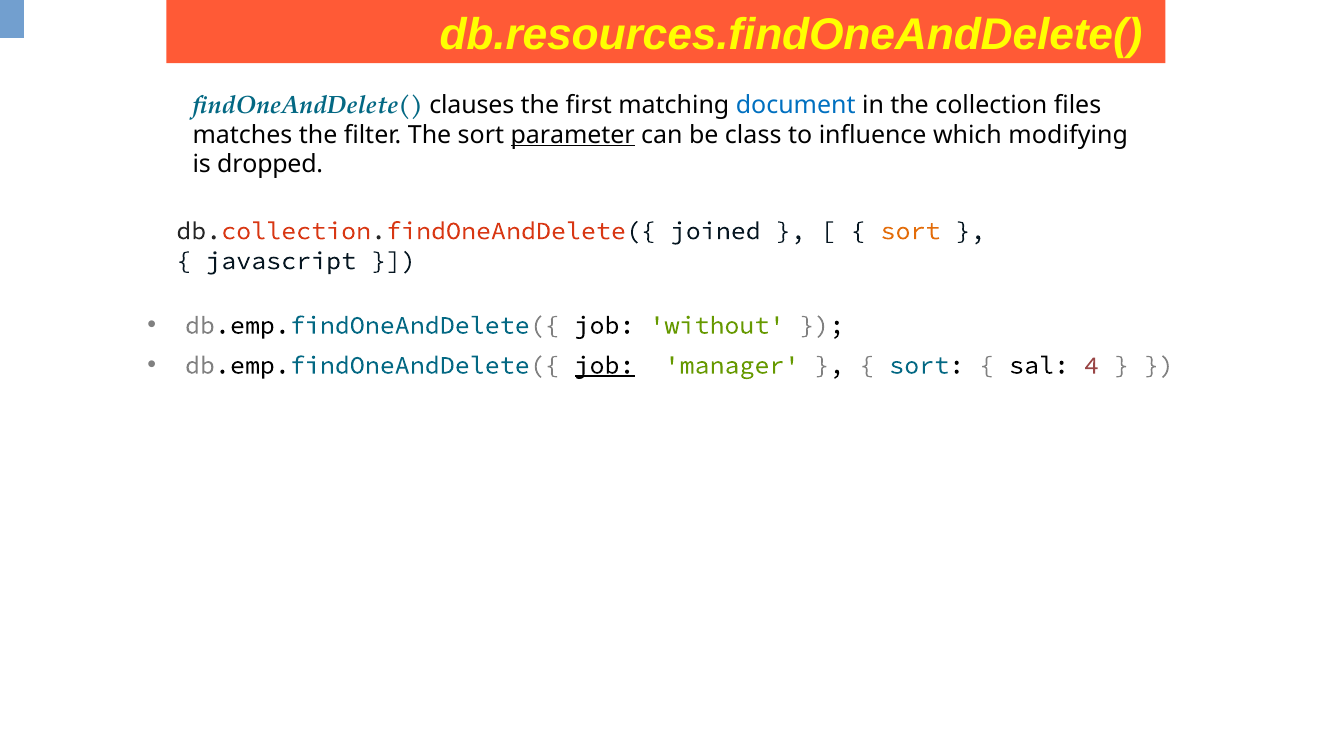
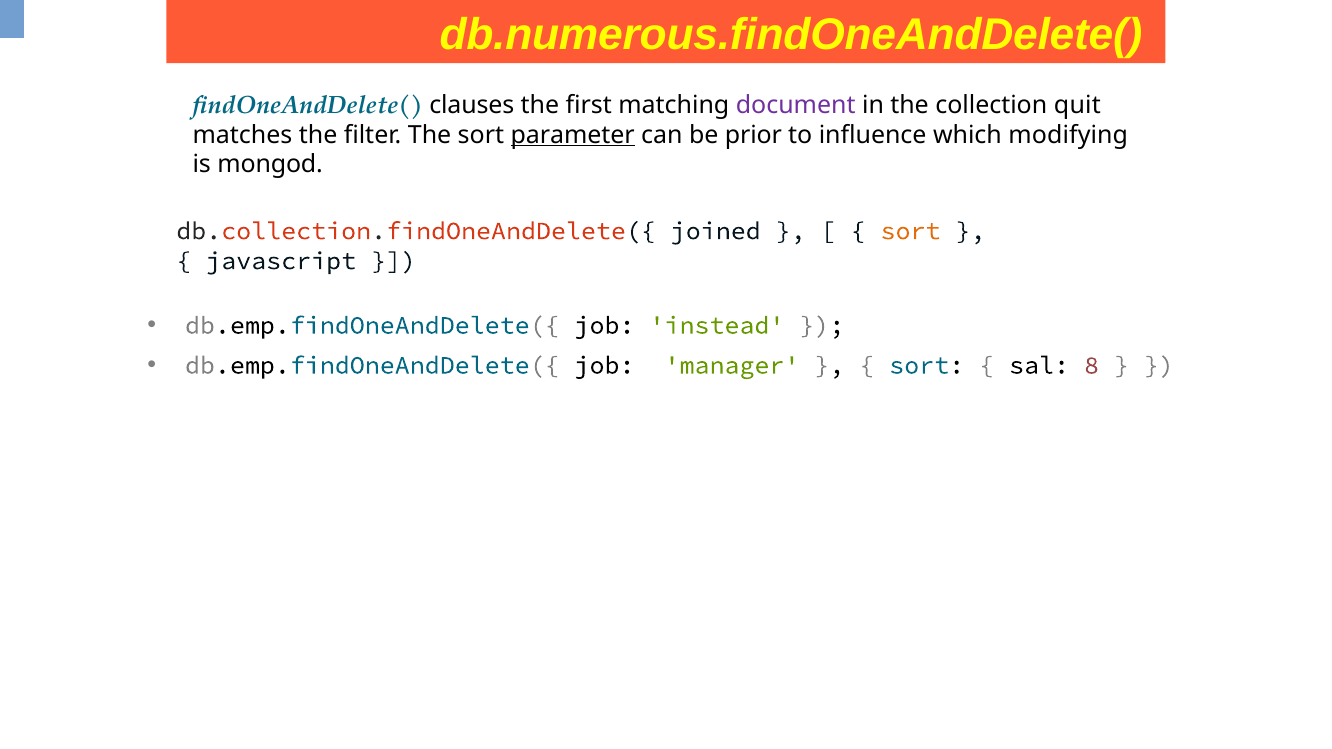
db.resources.findOneAndDelete(: db.resources.findOneAndDelete( -> db.numerous.findOneAndDelete(
document colour: blue -> purple
files: files -> quit
class: class -> prior
dropped: dropped -> mongod
without: without -> instead
job at (605, 365) underline: present -> none
4: 4 -> 8
